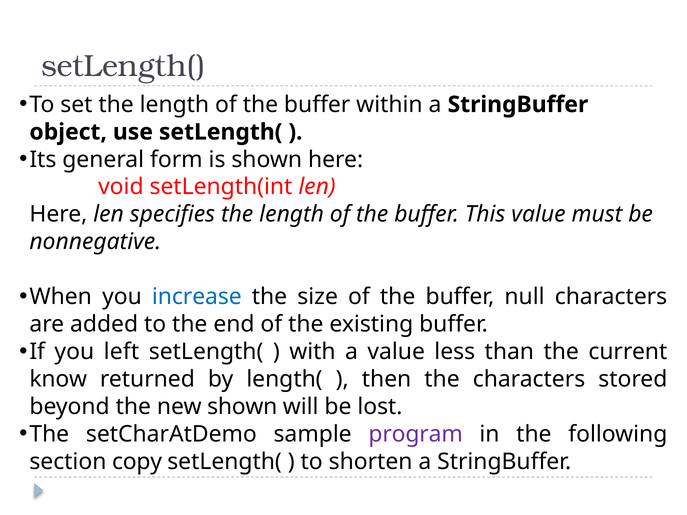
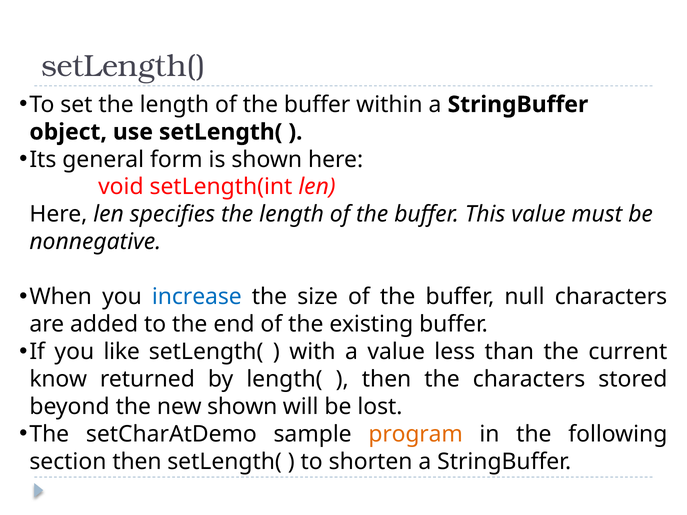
left: left -> like
program colour: purple -> orange
section copy: copy -> then
